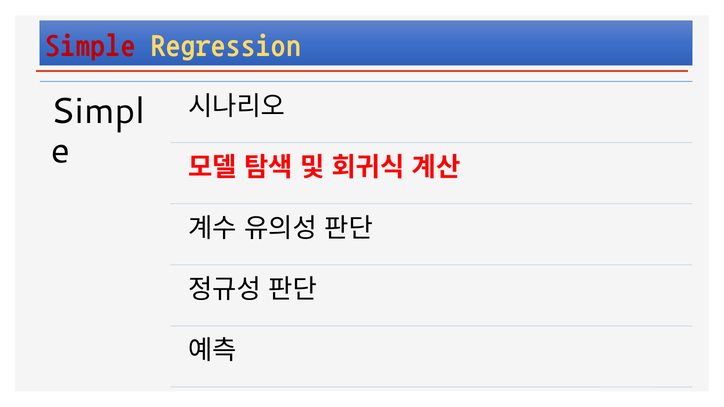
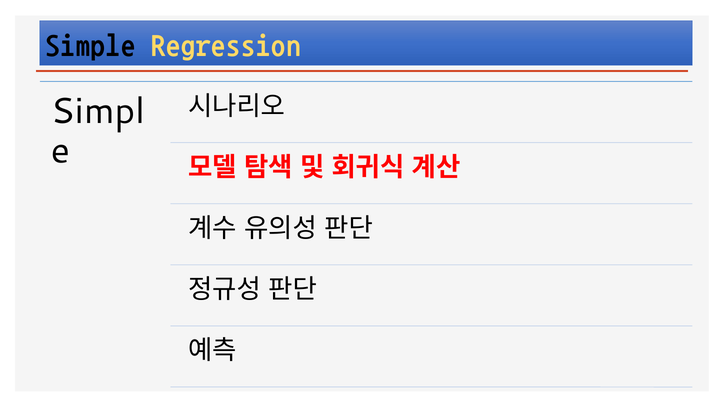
Simple colour: red -> black
